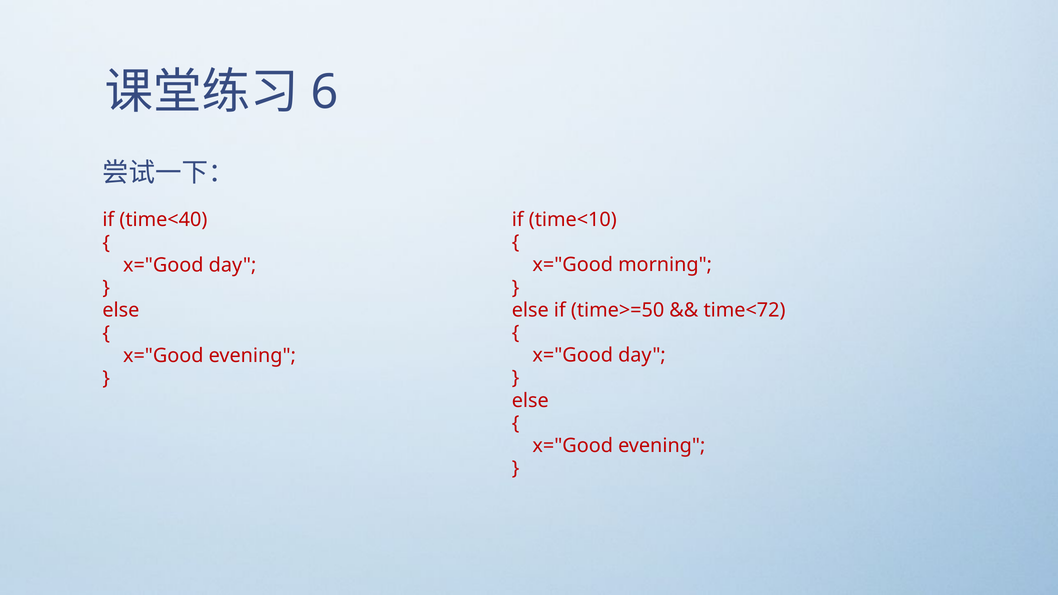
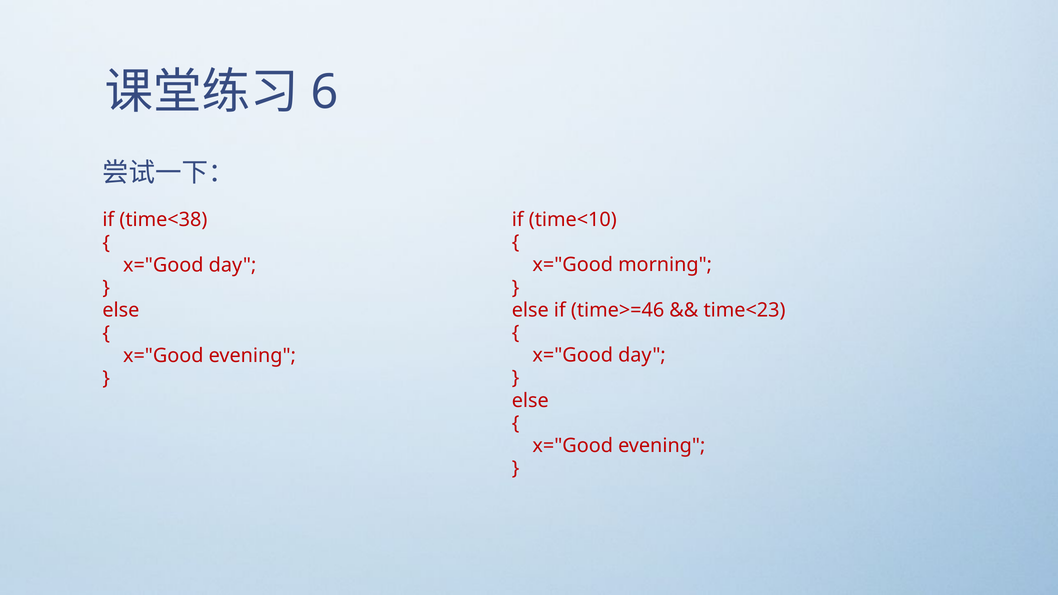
time<40: time<40 -> time<38
time>=50: time>=50 -> time>=46
time<72: time<72 -> time<23
